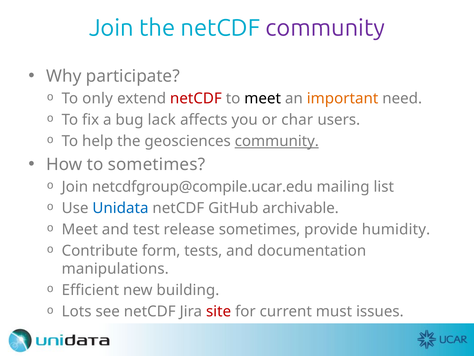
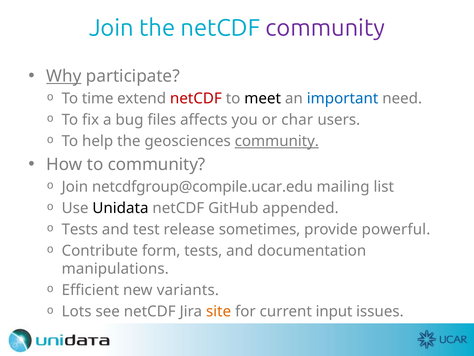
Why underline: none -> present
only: only -> time
important colour: orange -> blue
lack: lack -> files
to sometimes: sometimes -> community
Unidata colour: blue -> black
archivable: archivable -> appended
Meet at (80, 229): Meet -> Tests
humidity: humidity -> powerful
building: building -> variants
site colour: red -> orange
must: must -> input
